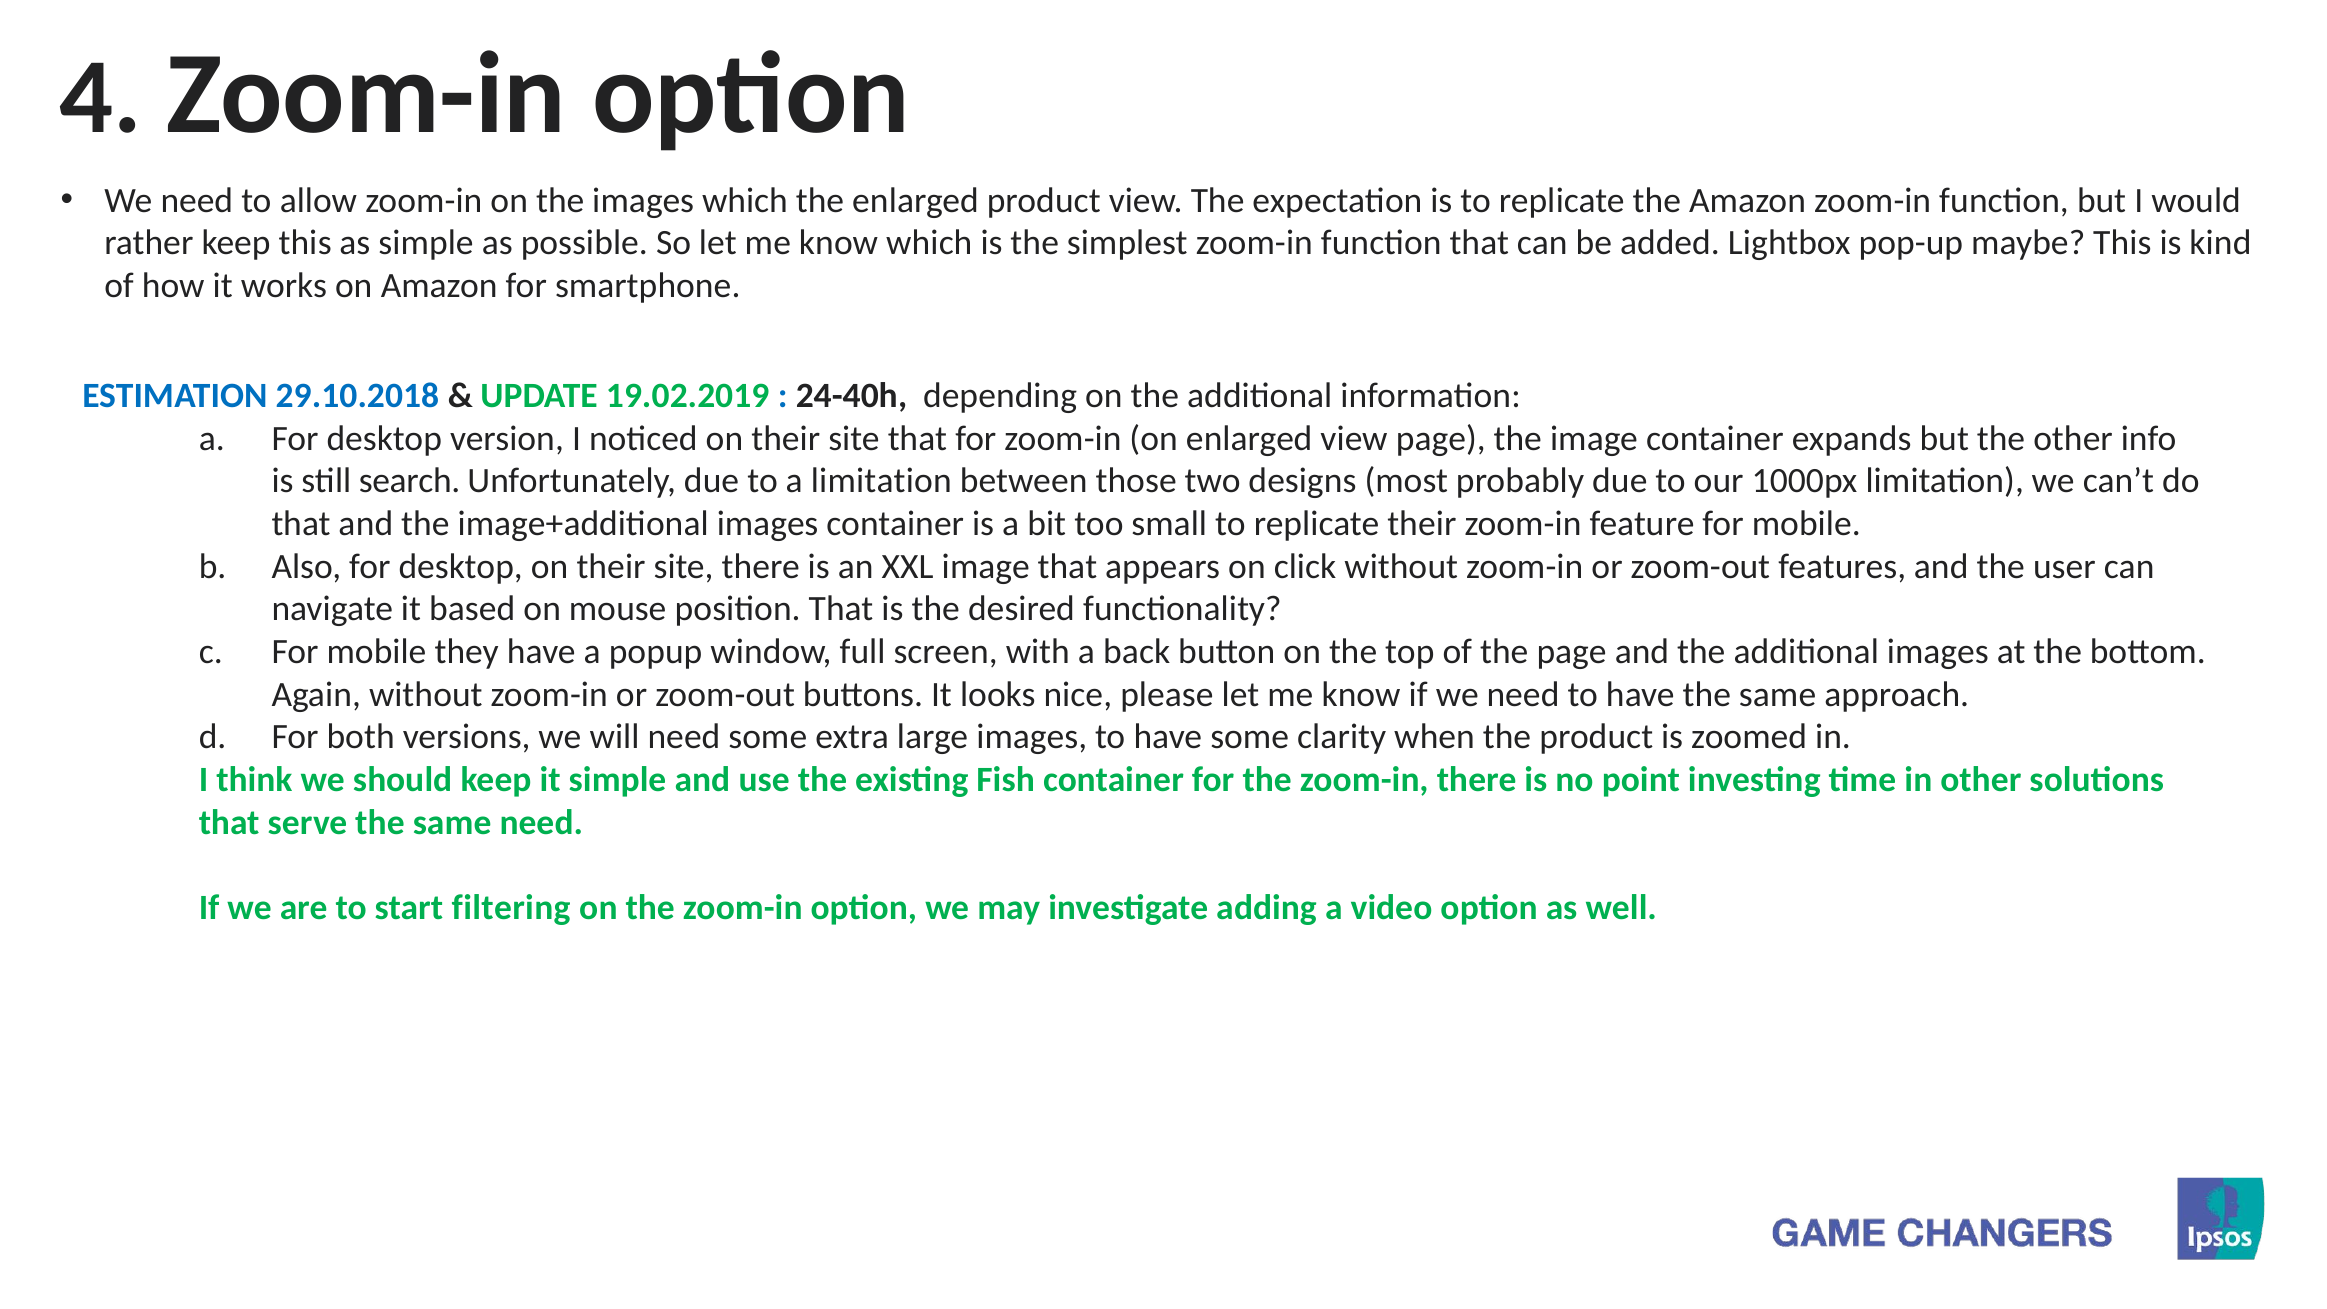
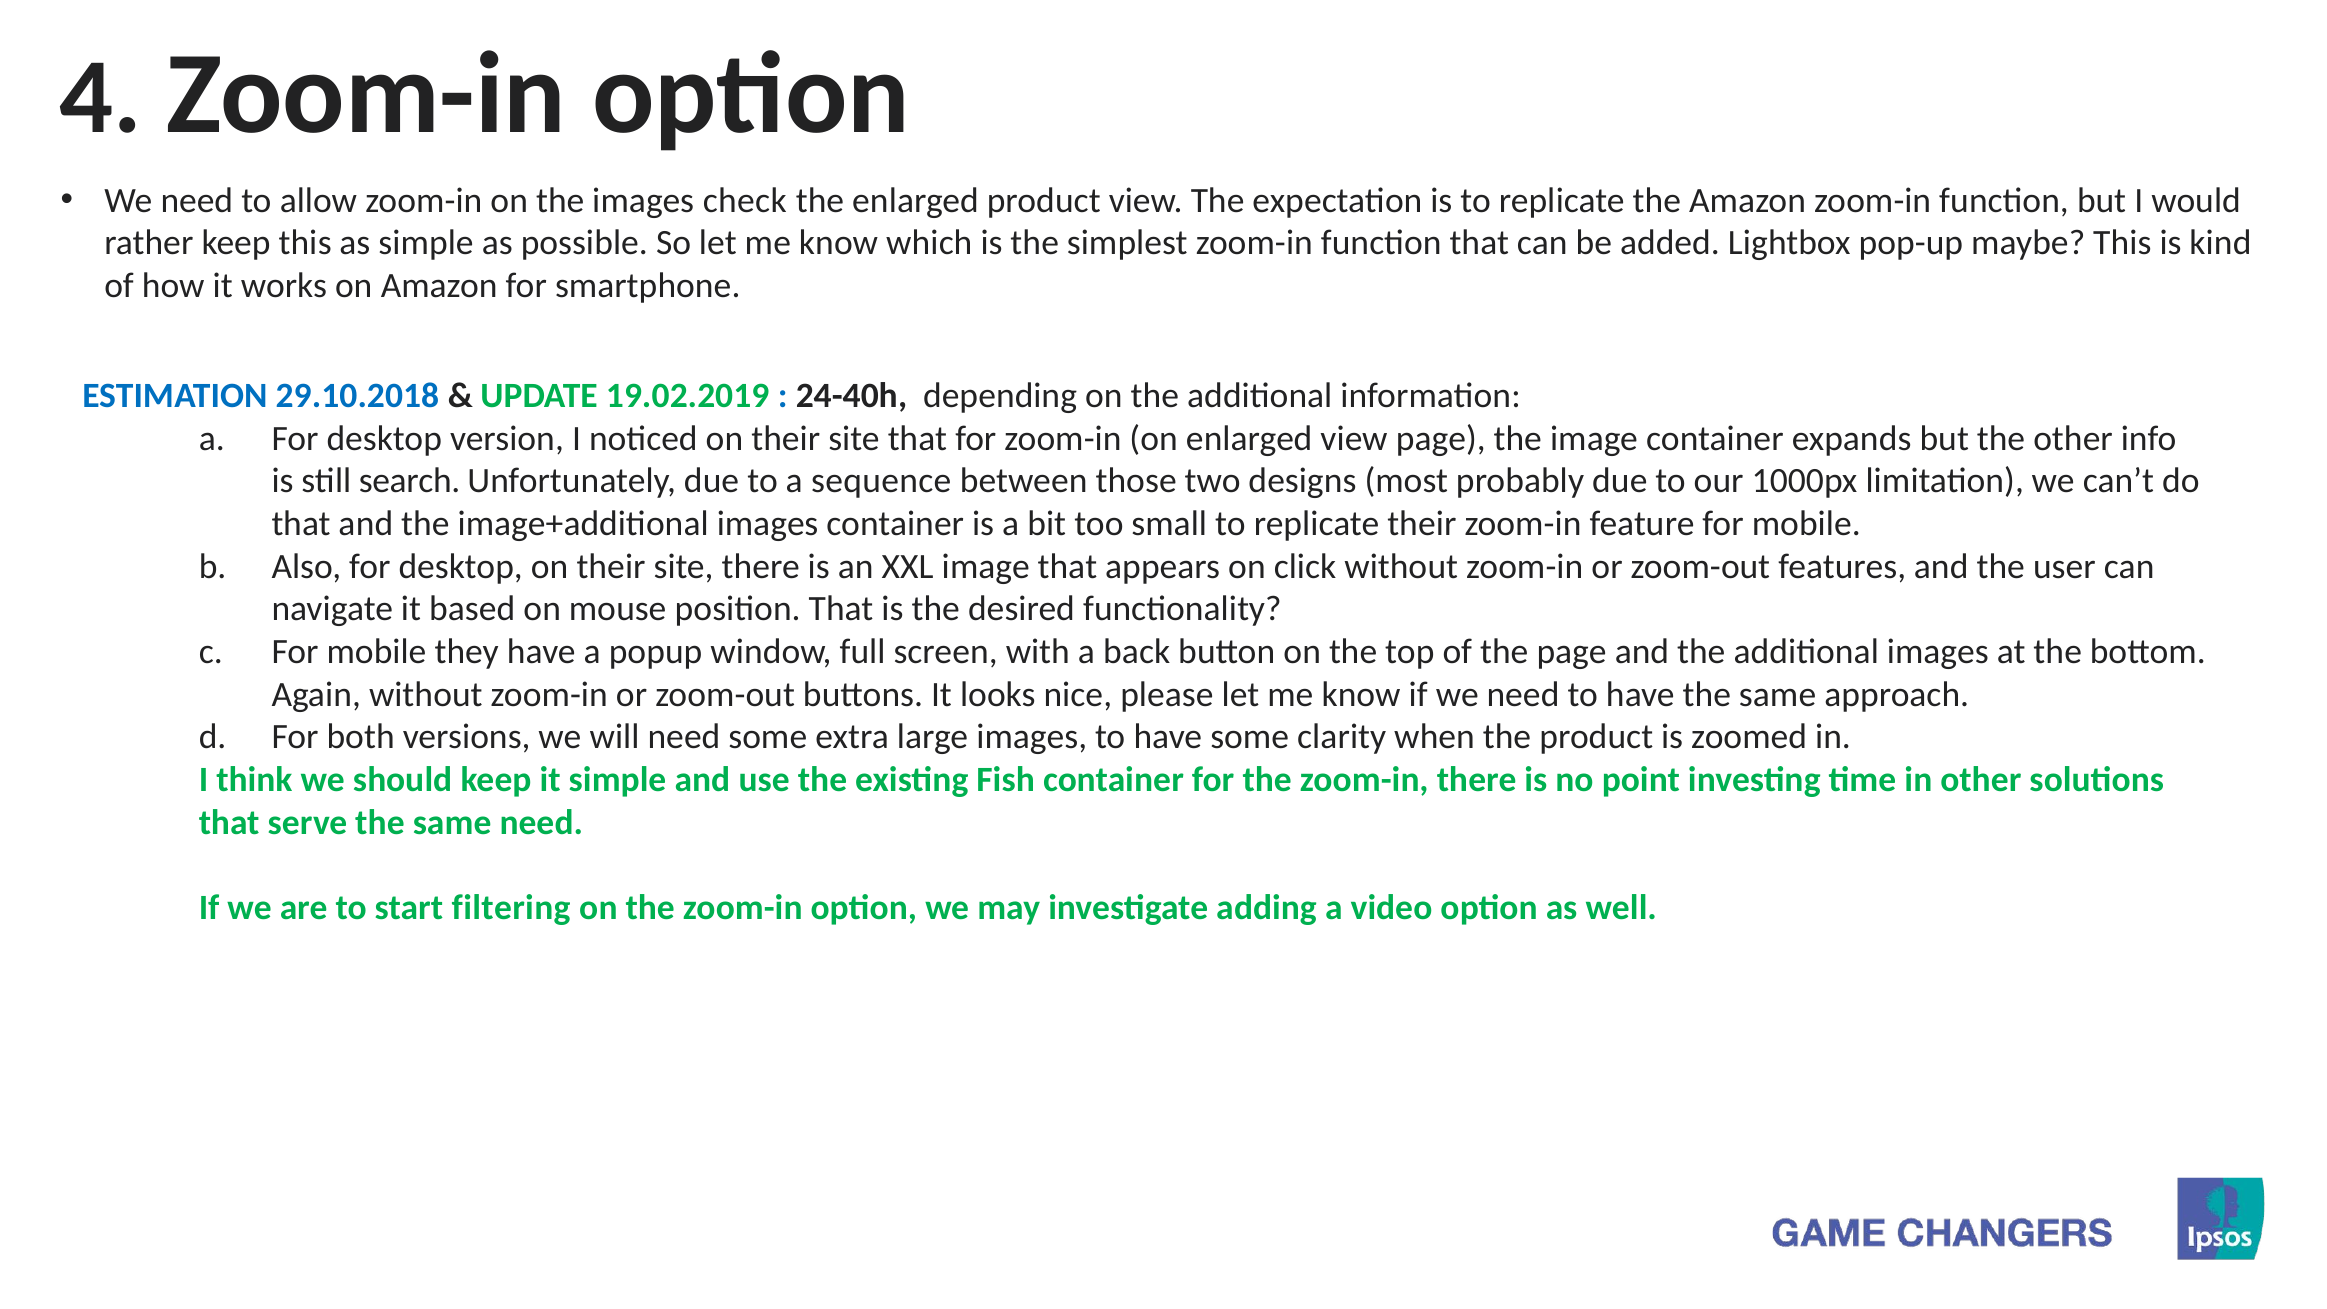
images which: which -> check
a limitation: limitation -> sequence
